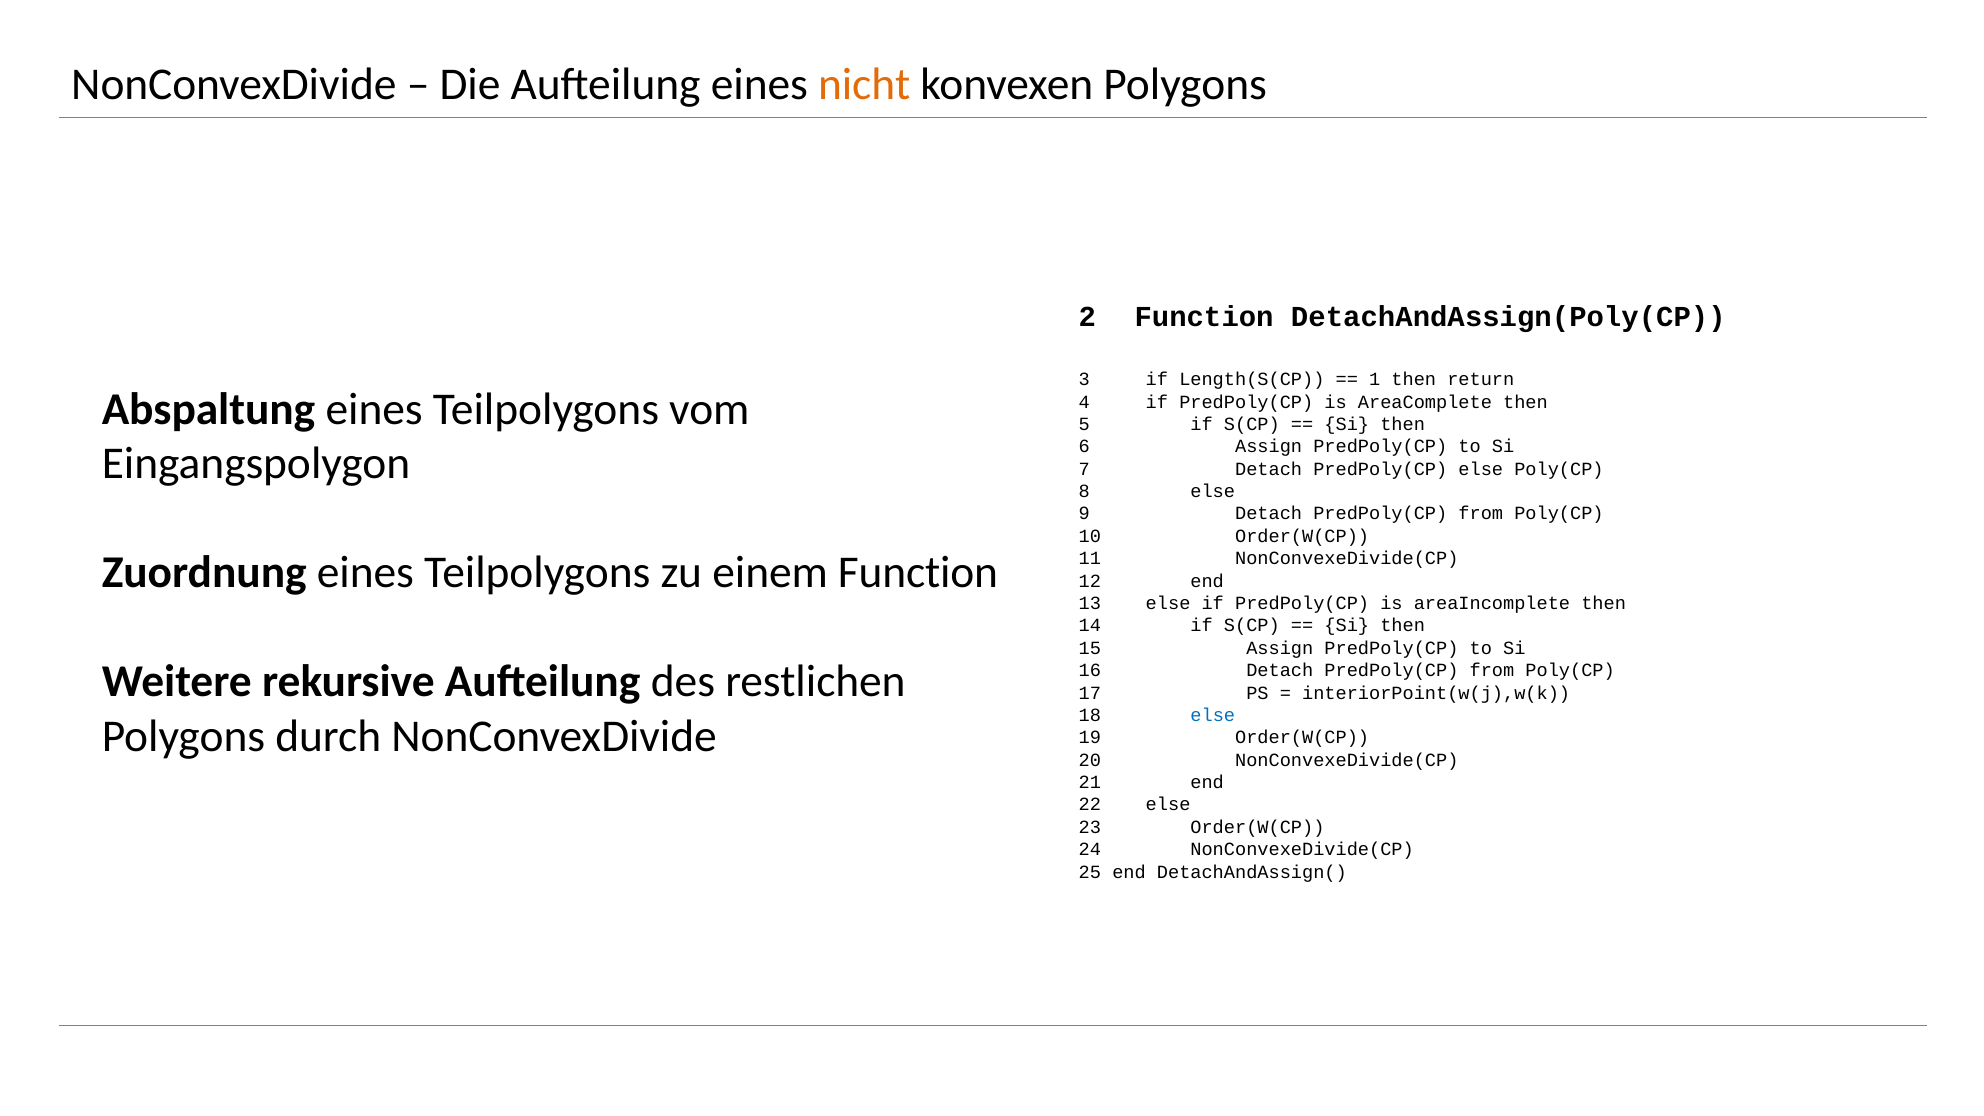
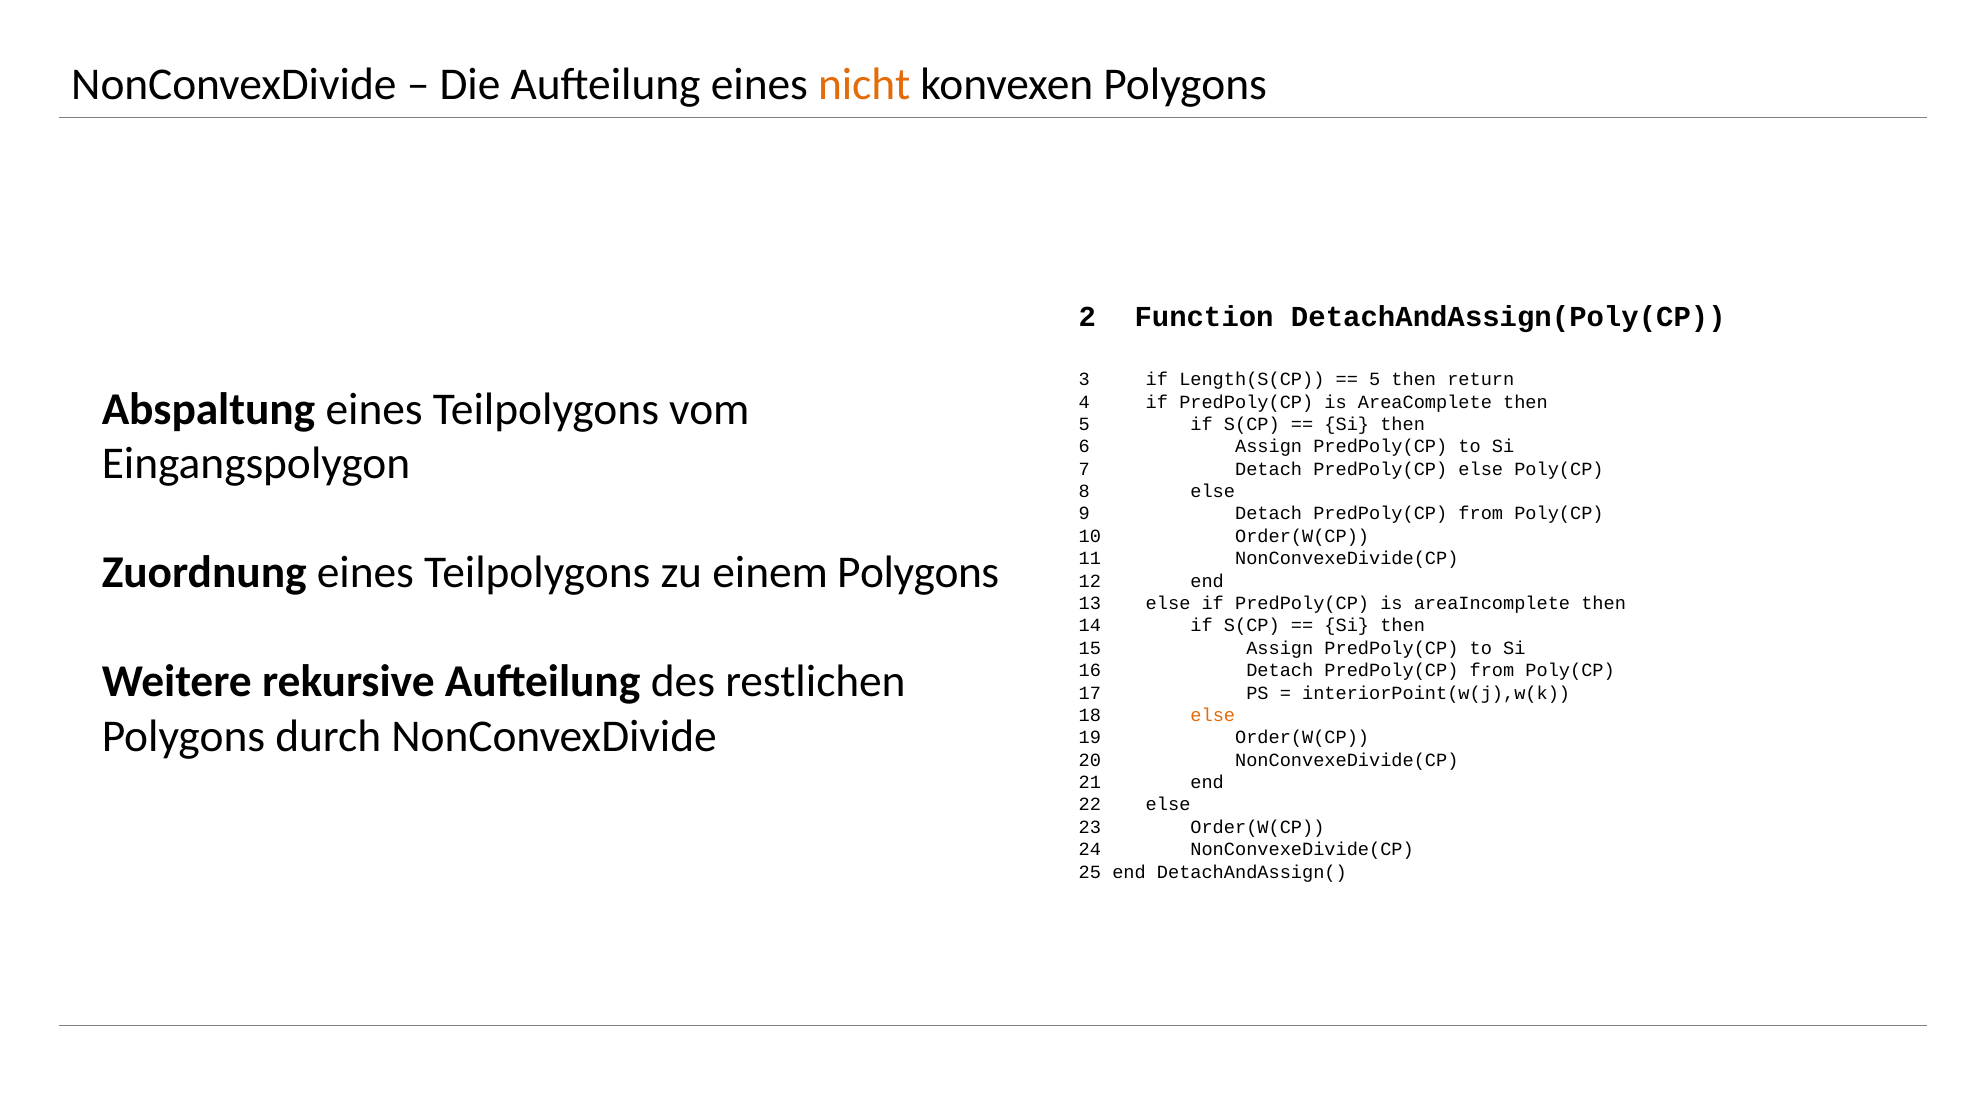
1 at (1375, 380): 1 -> 5
einem Function: Function -> Polygons
else at (1213, 715) colour: blue -> orange
